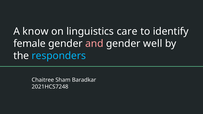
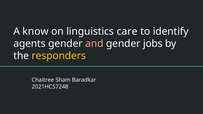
female: female -> agents
well: well -> jobs
responders colour: light blue -> yellow
